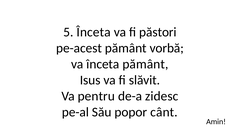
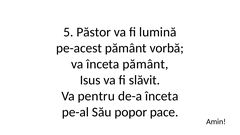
5 Înceta: Înceta -> Păstor
păstori: păstori -> lumină
de-a zidesc: zidesc -> înceta
cânt: cânt -> pace
